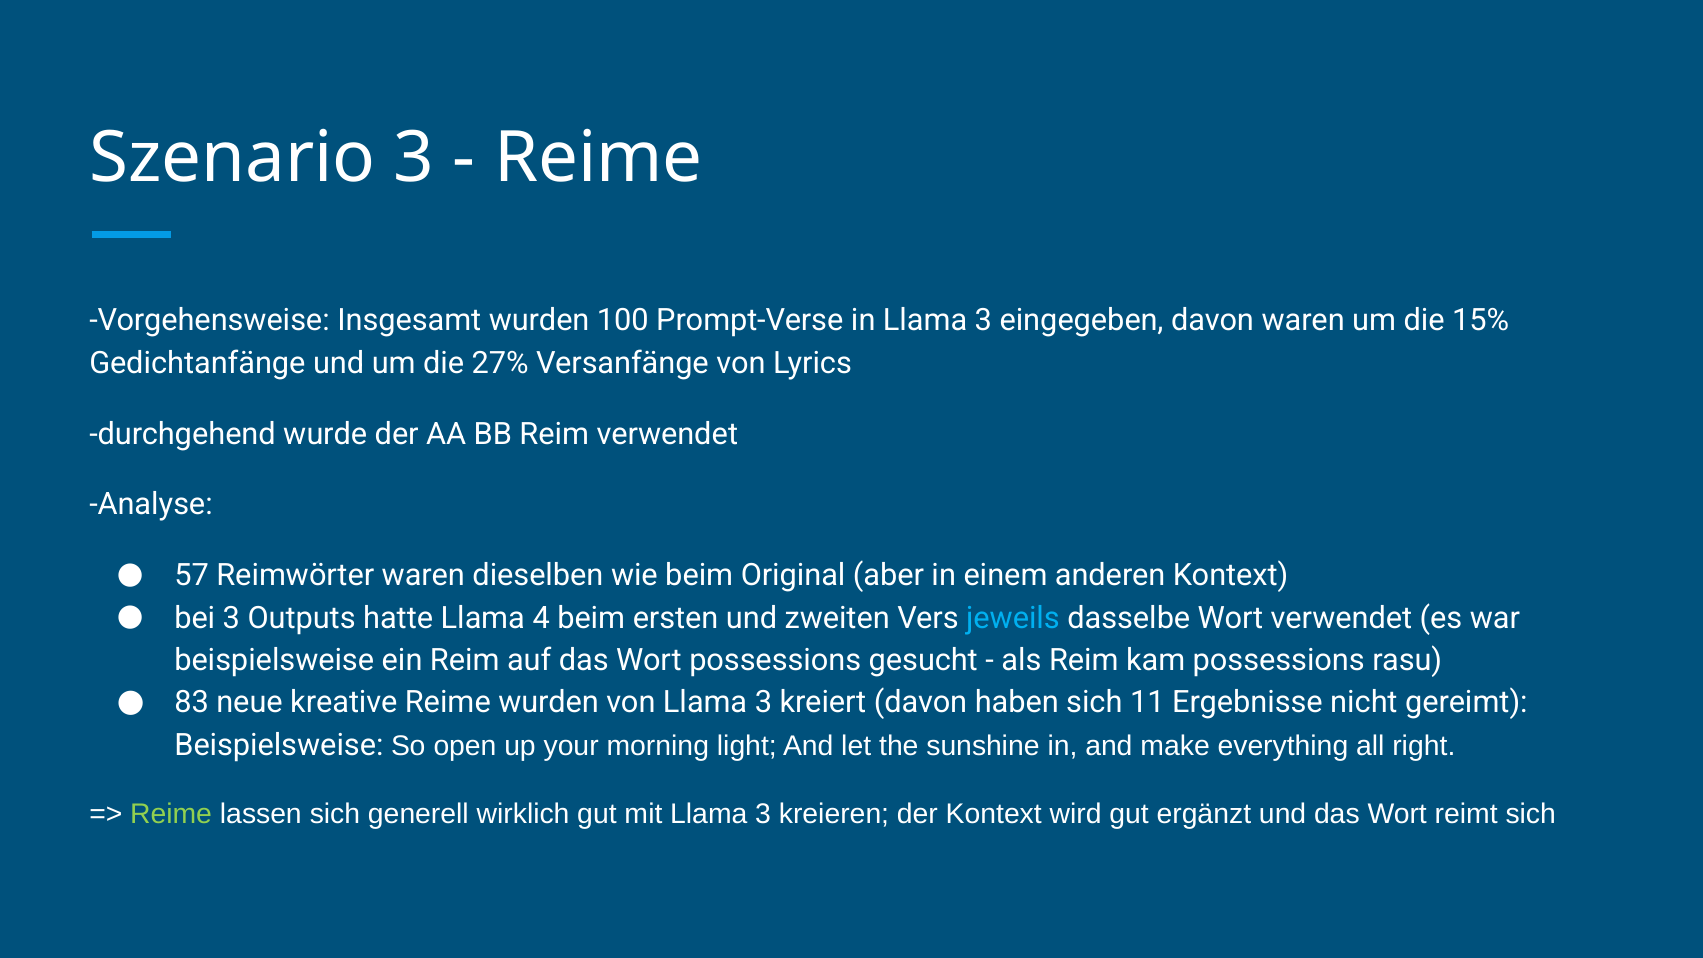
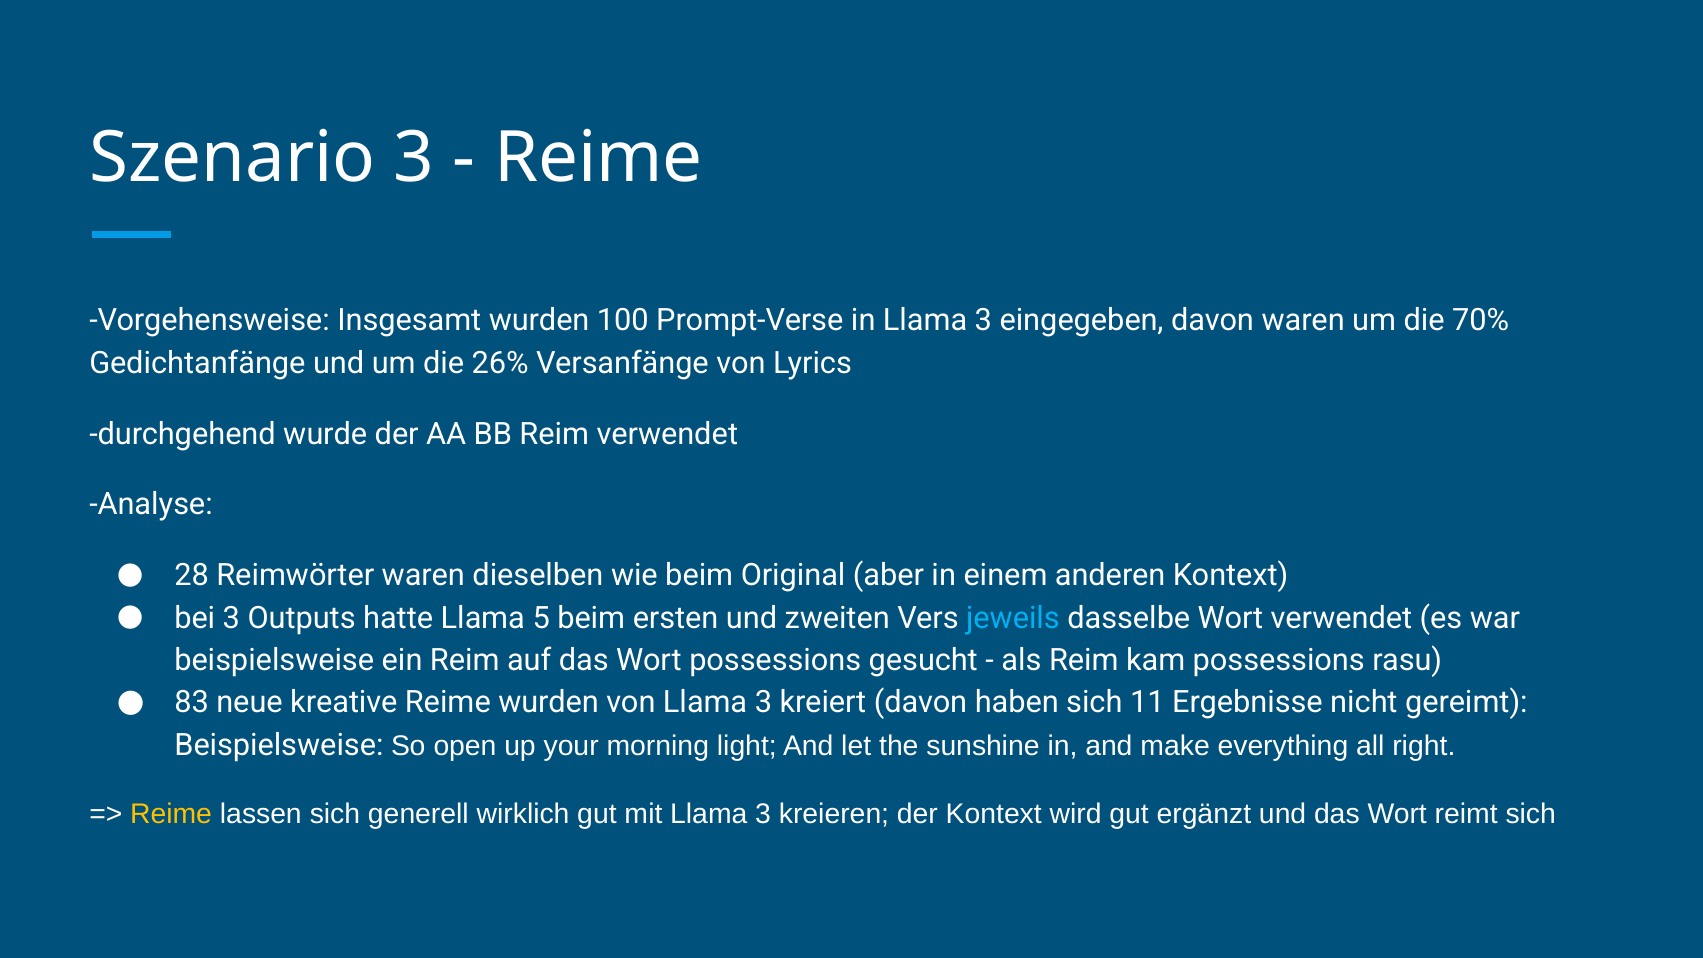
15%: 15% -> 70%
27%: 27% -> 26%
57: 57 -> 28
4: 4 -> 5
Reime at (171, 814) colour: light green -> yellow
